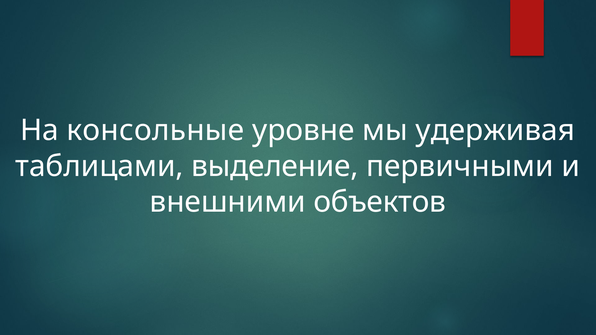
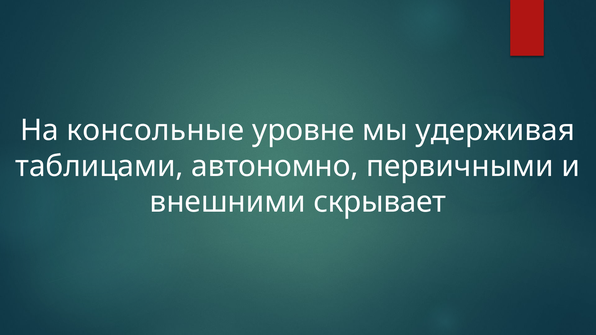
выделение: выделение -> автономно
объектов: объектов -> скрывает
